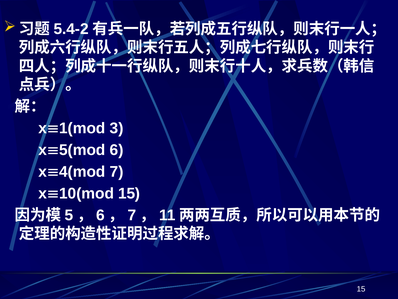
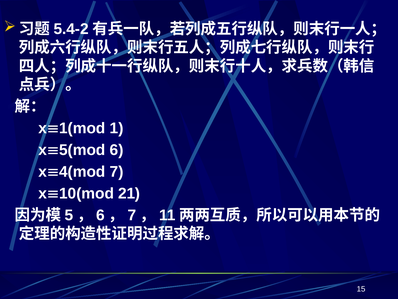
3: 3 -> 1
15 at (129, 193): 15 -> 21
